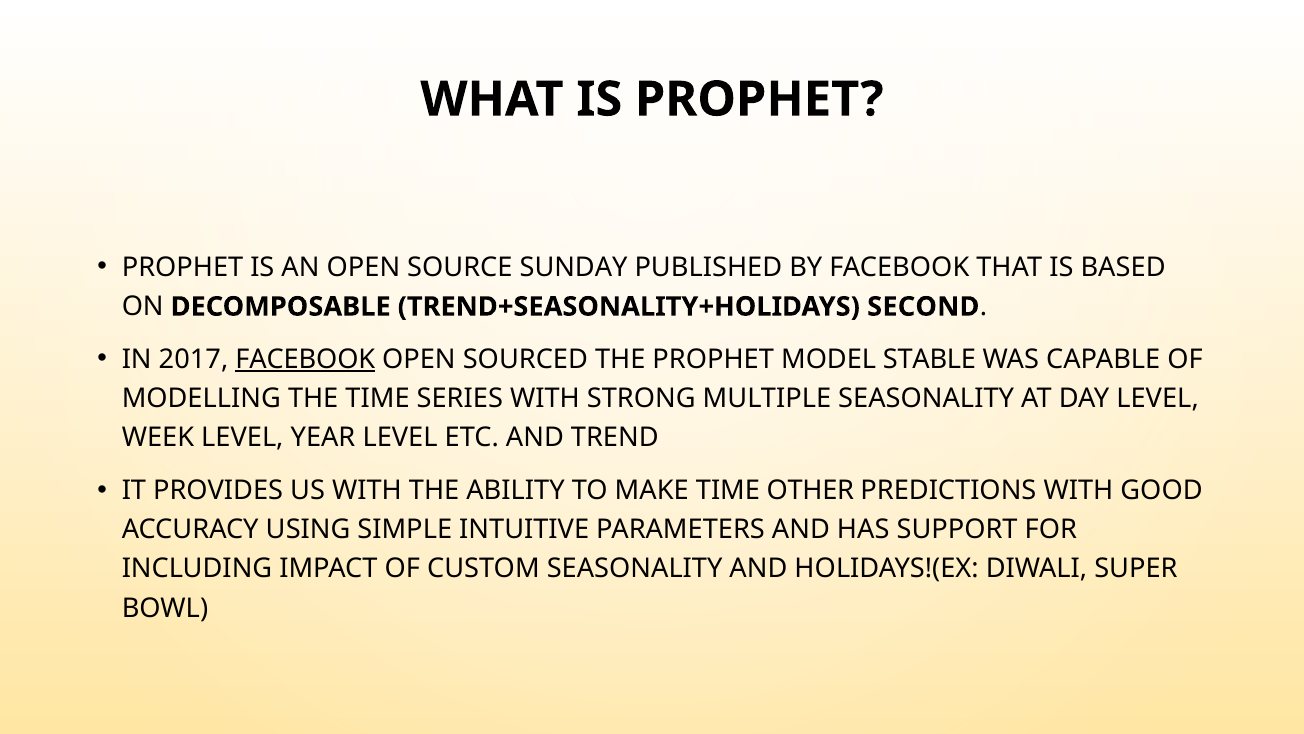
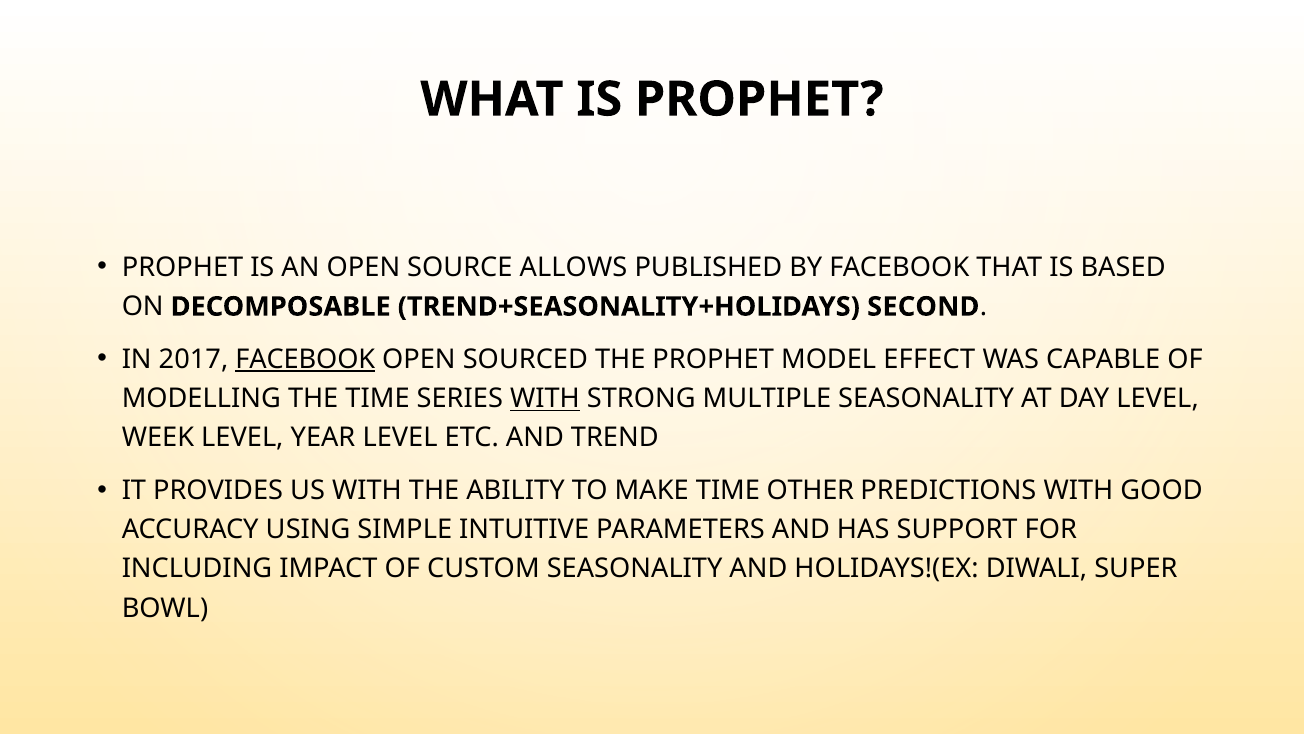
SUNDAY: SUNDAY -> ALLOWS
STABLE: STABLE -> EFFECT
WITH at (545, 398) underline: none -> present
